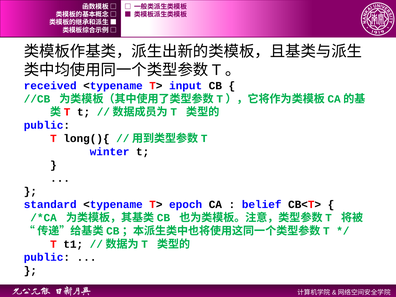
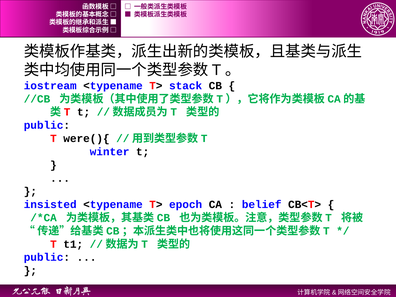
received: received -> iostream
input: input -> stack
long(){: long(){ -> were(){
standard: standard -> insisted
